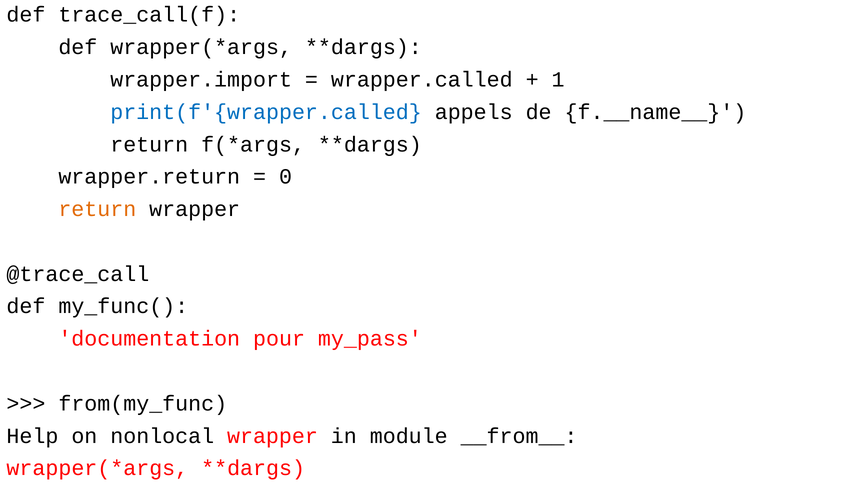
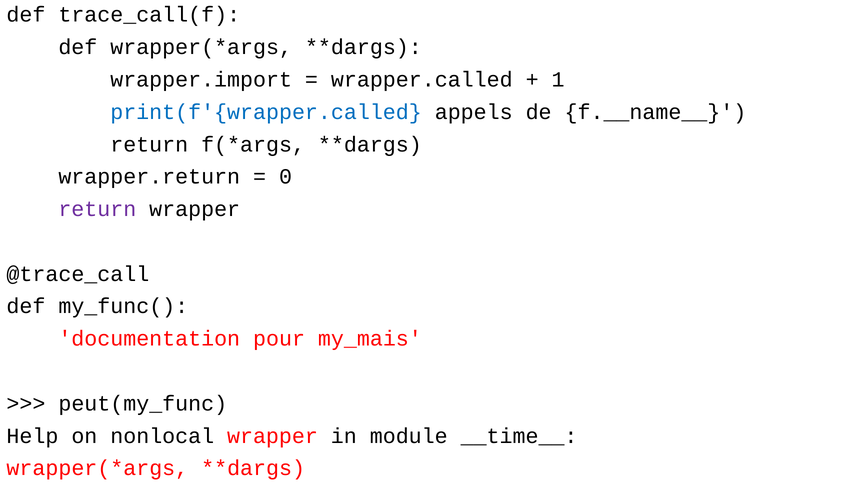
return at (97, 209) colour: orange -> purple
my_pass: my_pass -> my_mais
from(my_func: from(my_func -> peut(my_func
__from__: __from__ -> __time__
